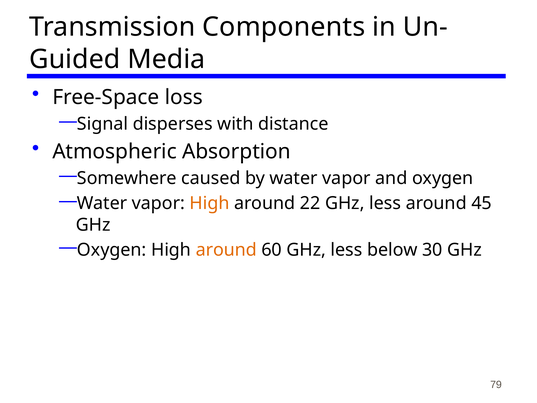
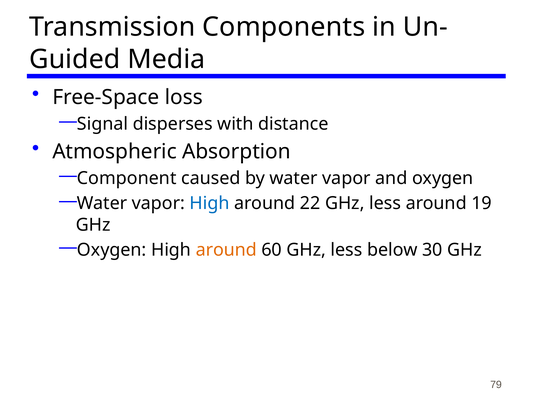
Somewhere: Somewhere -> Component
High at (210, 203) colour: orange -> blue
45: 45 -> 19
